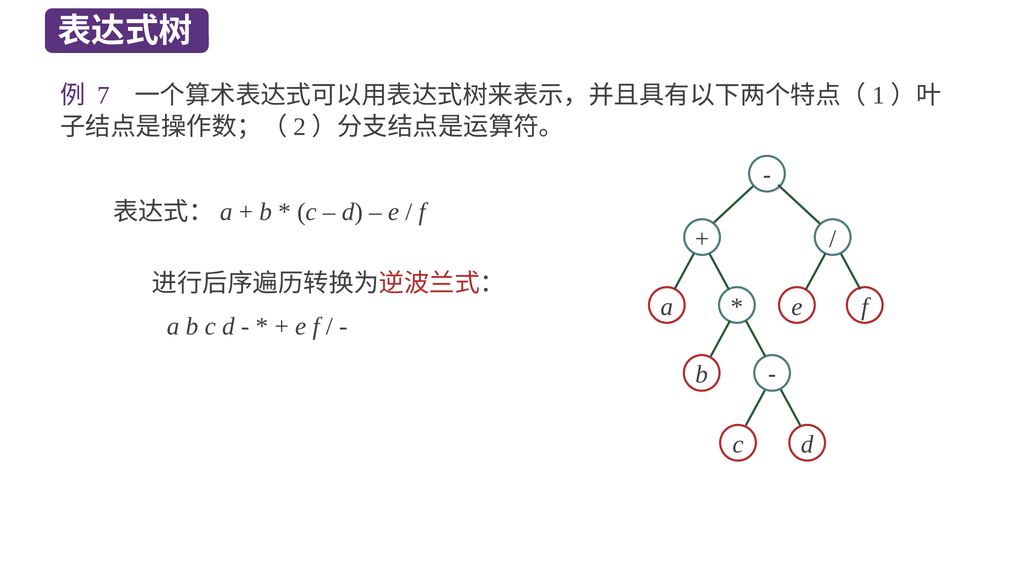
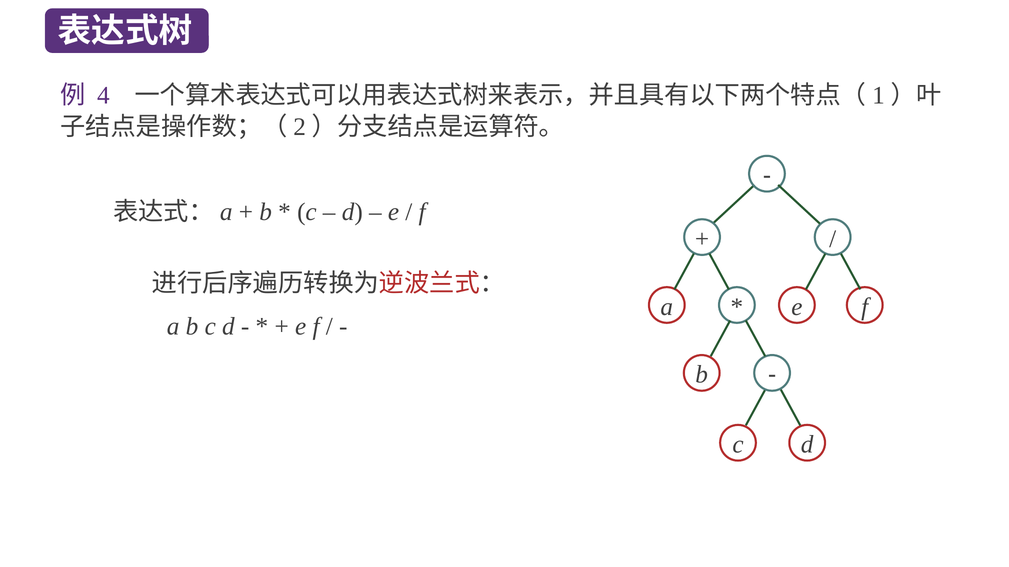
7: 7 -> 4
